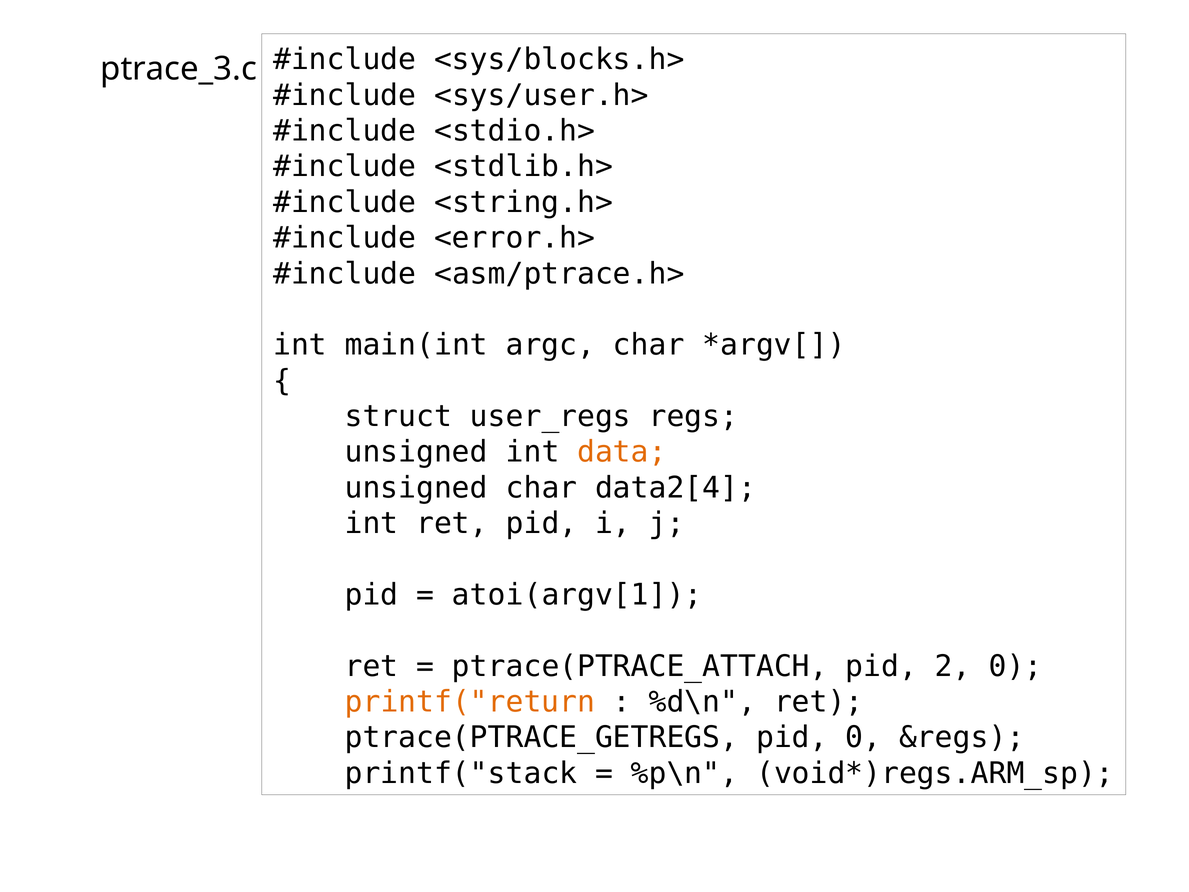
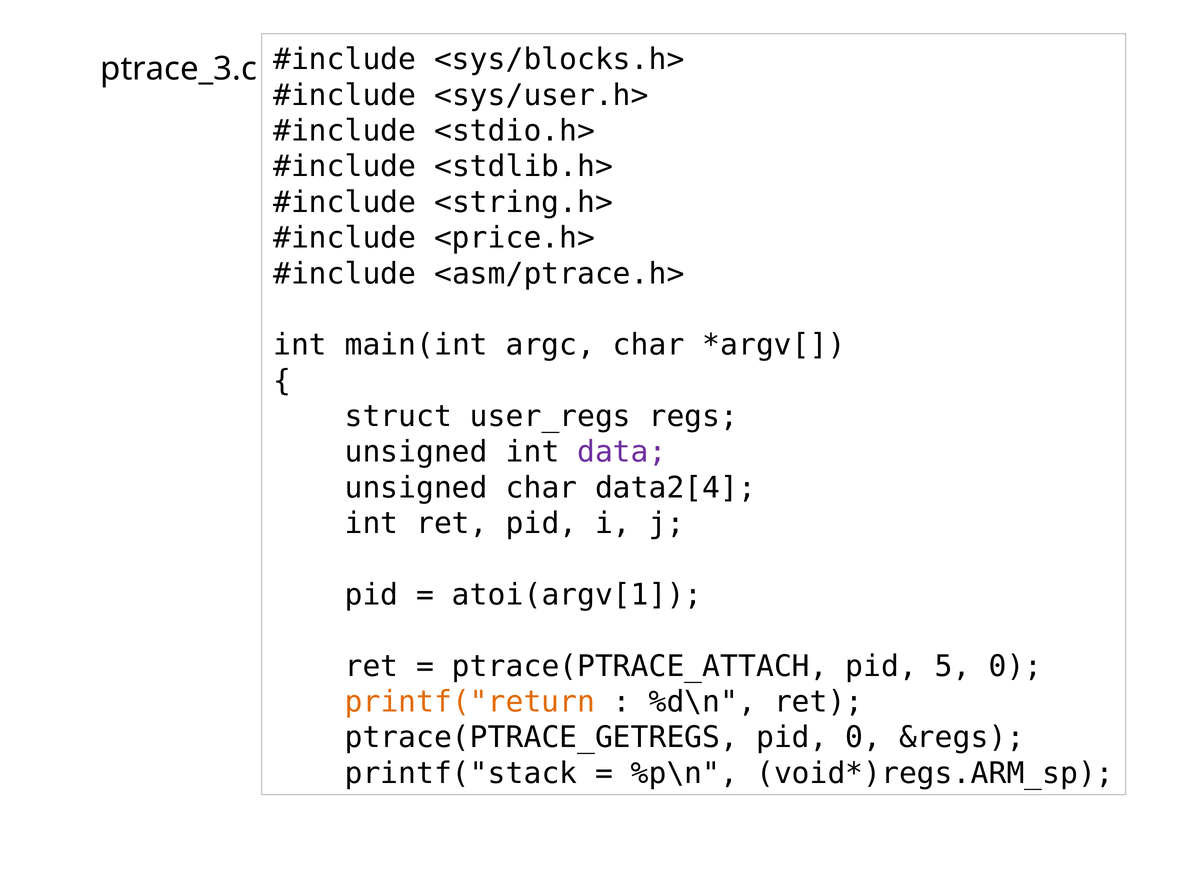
<error.h>: <error.h> -> <price.h>
data colour: orange -> purple
2: 2 -> 5
